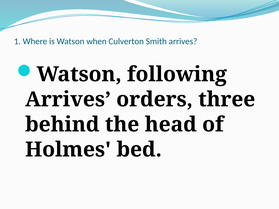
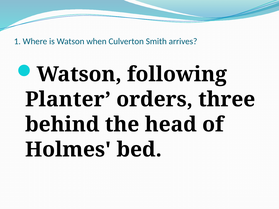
Arrives at (68, 100): Arrives -> Planter
